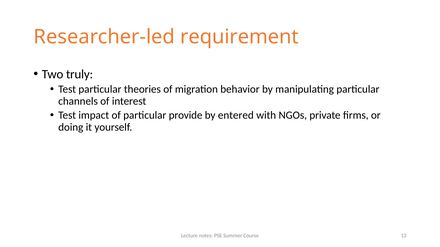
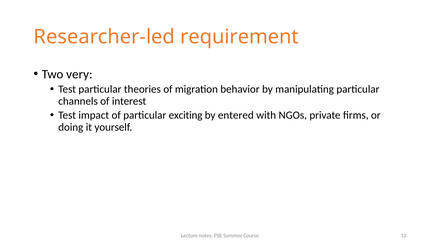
truly: truly -> very
provide: provide -> exciting
